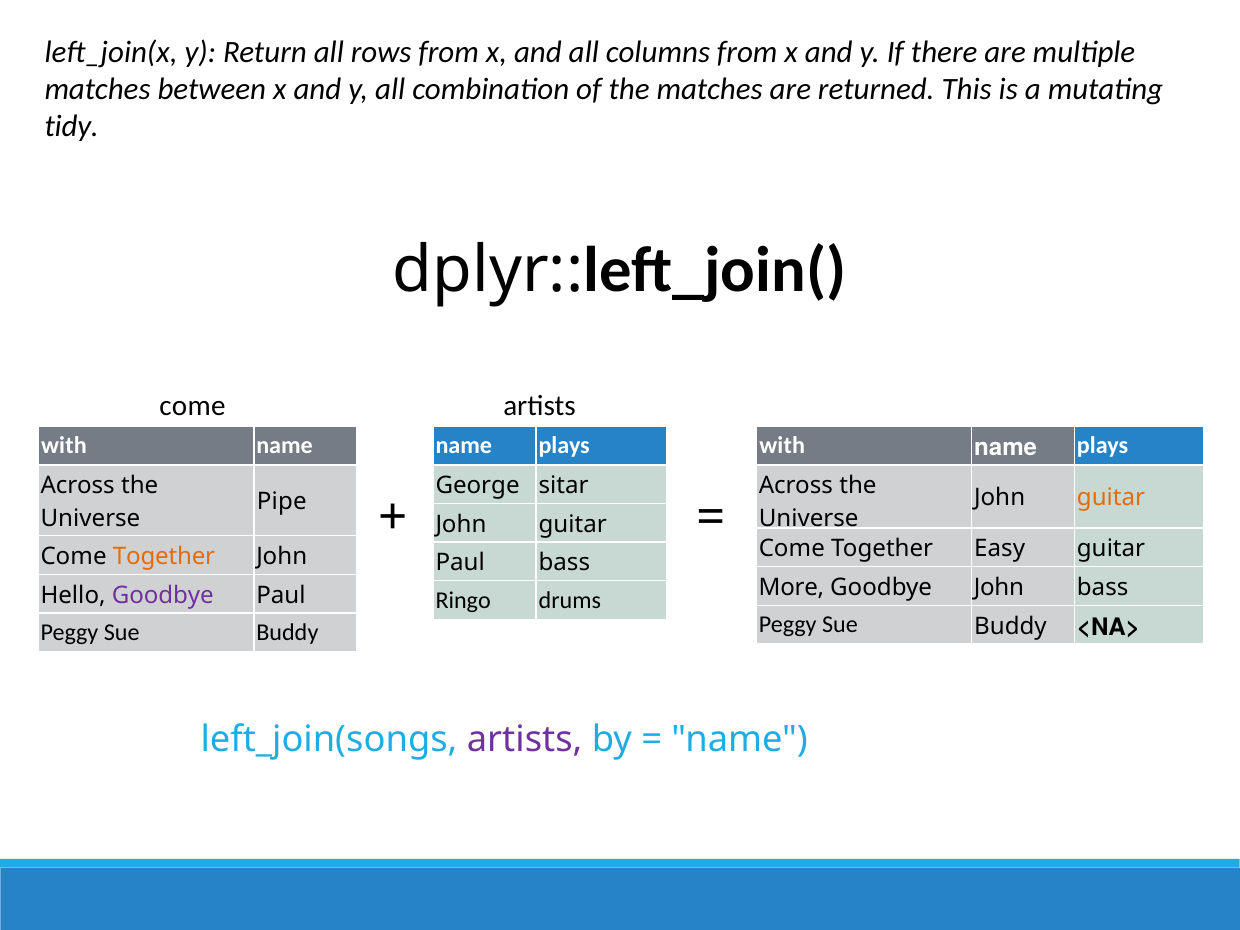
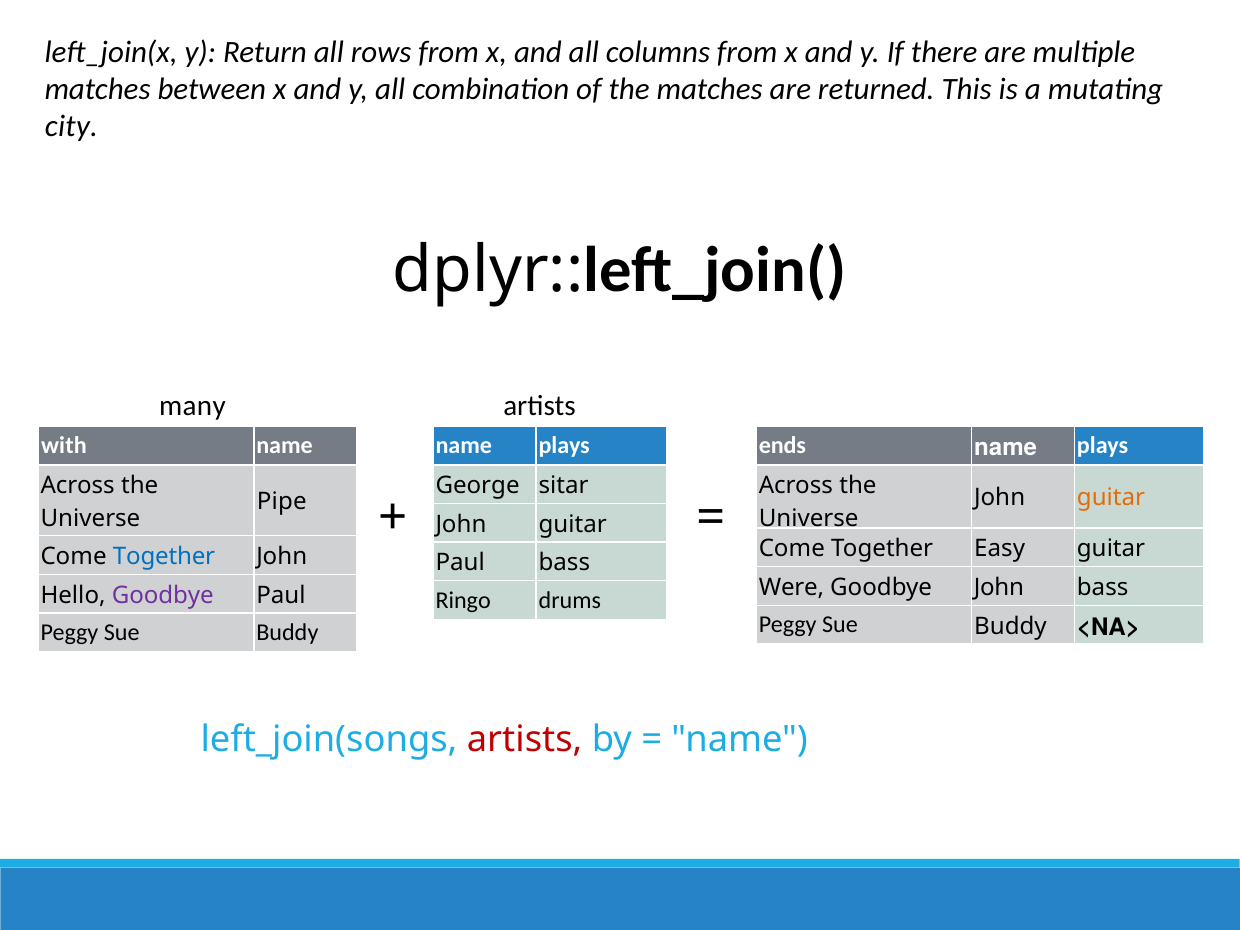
tidy: tidy -> city
come at (192, 406): come -> many
with at (782, 446): with -> ends
Together at (164, 557) colour: orange -> blue
More: More -> Were
artists at (525, 739) colour: purple -> red
